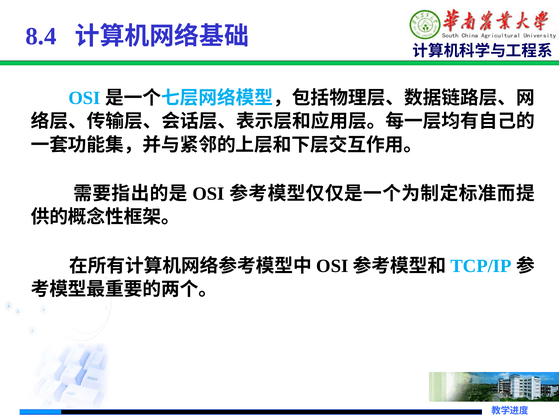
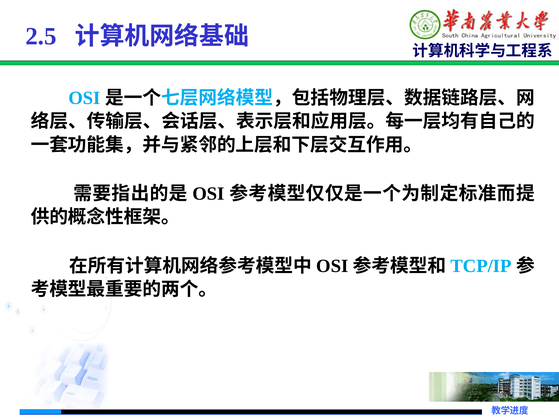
8.4: 8.4 -> 2.5
